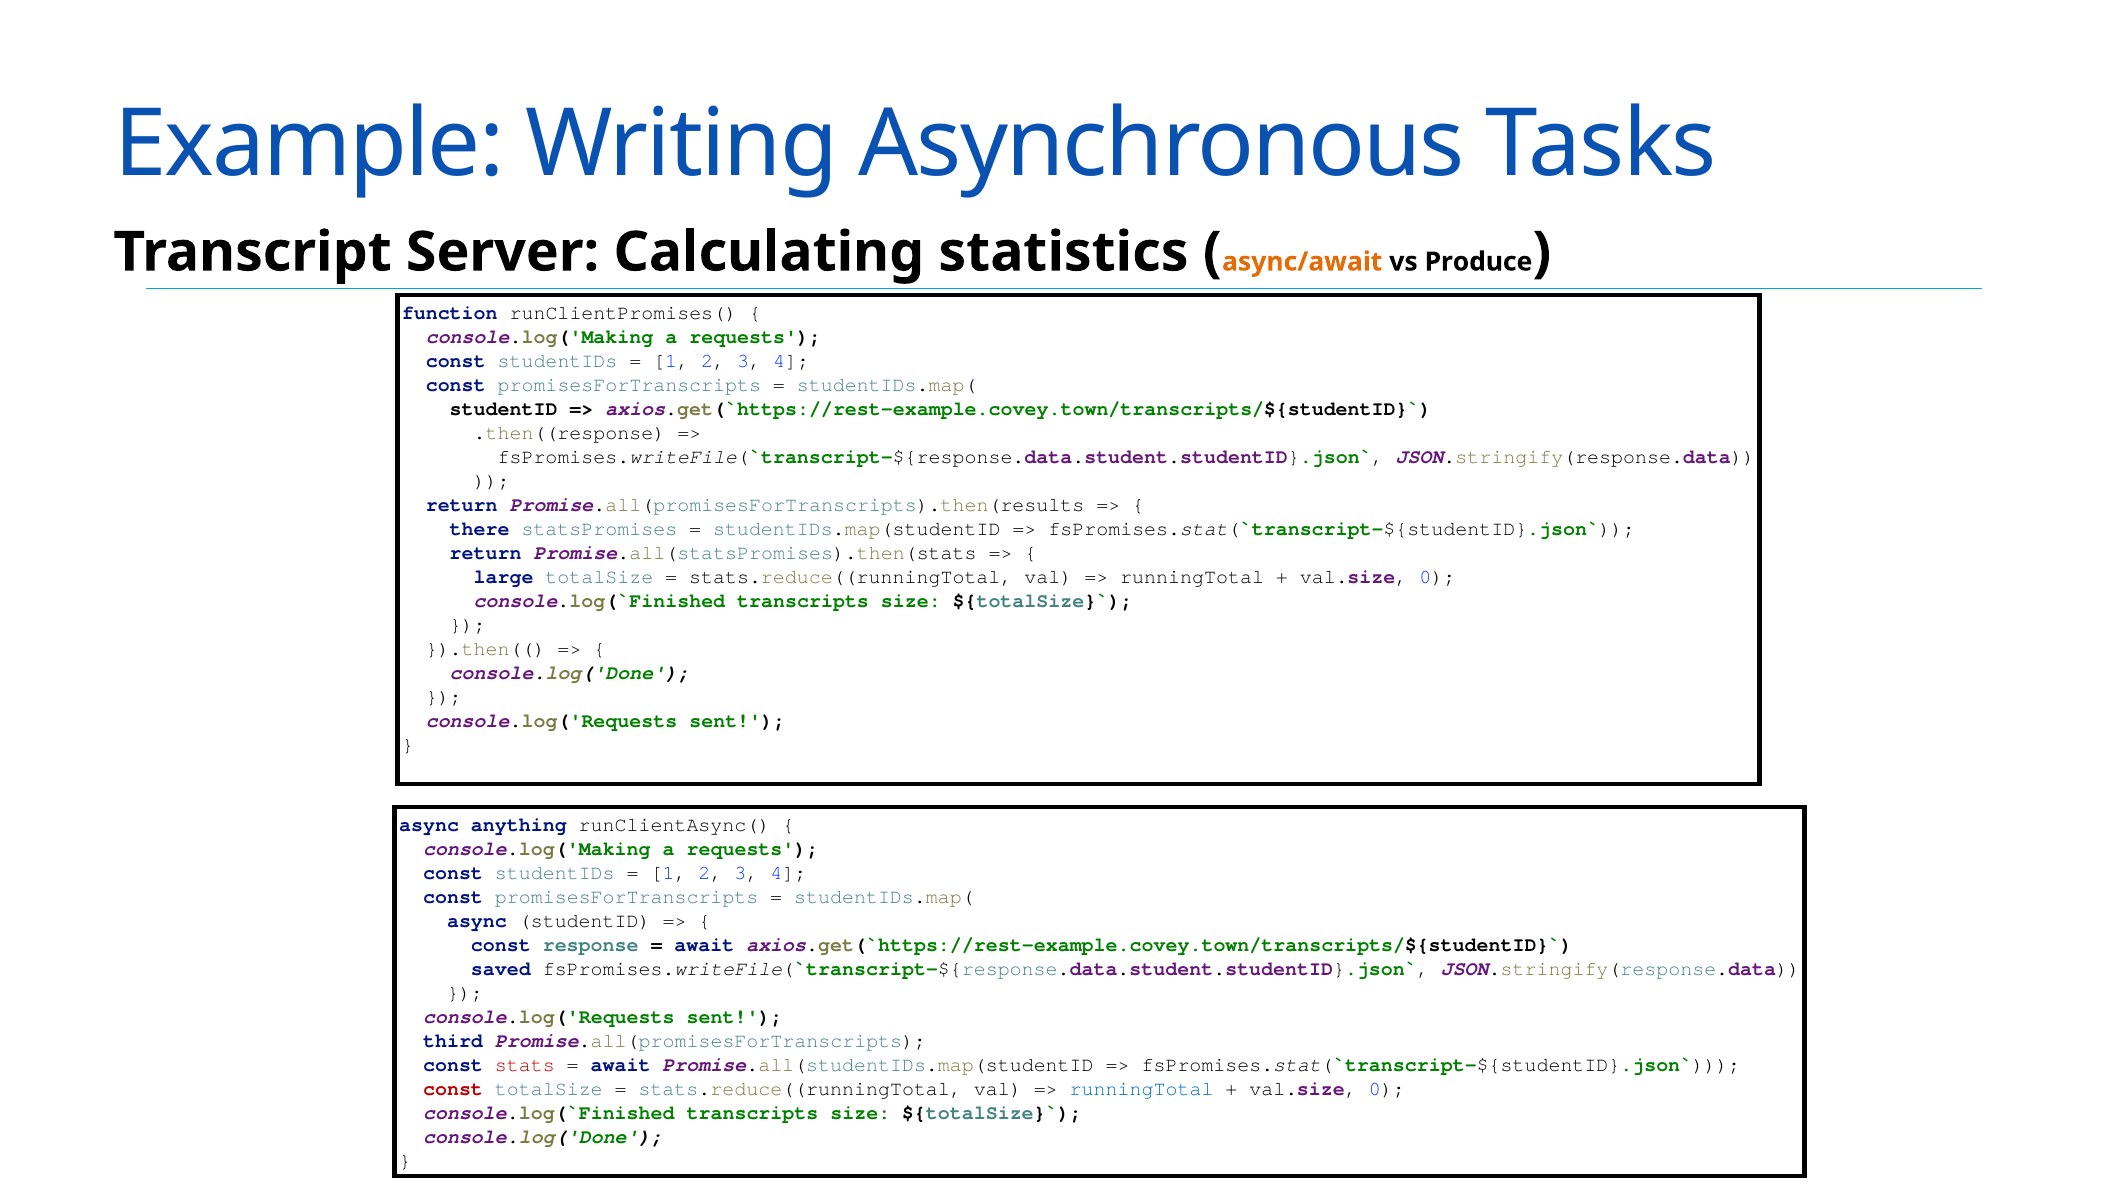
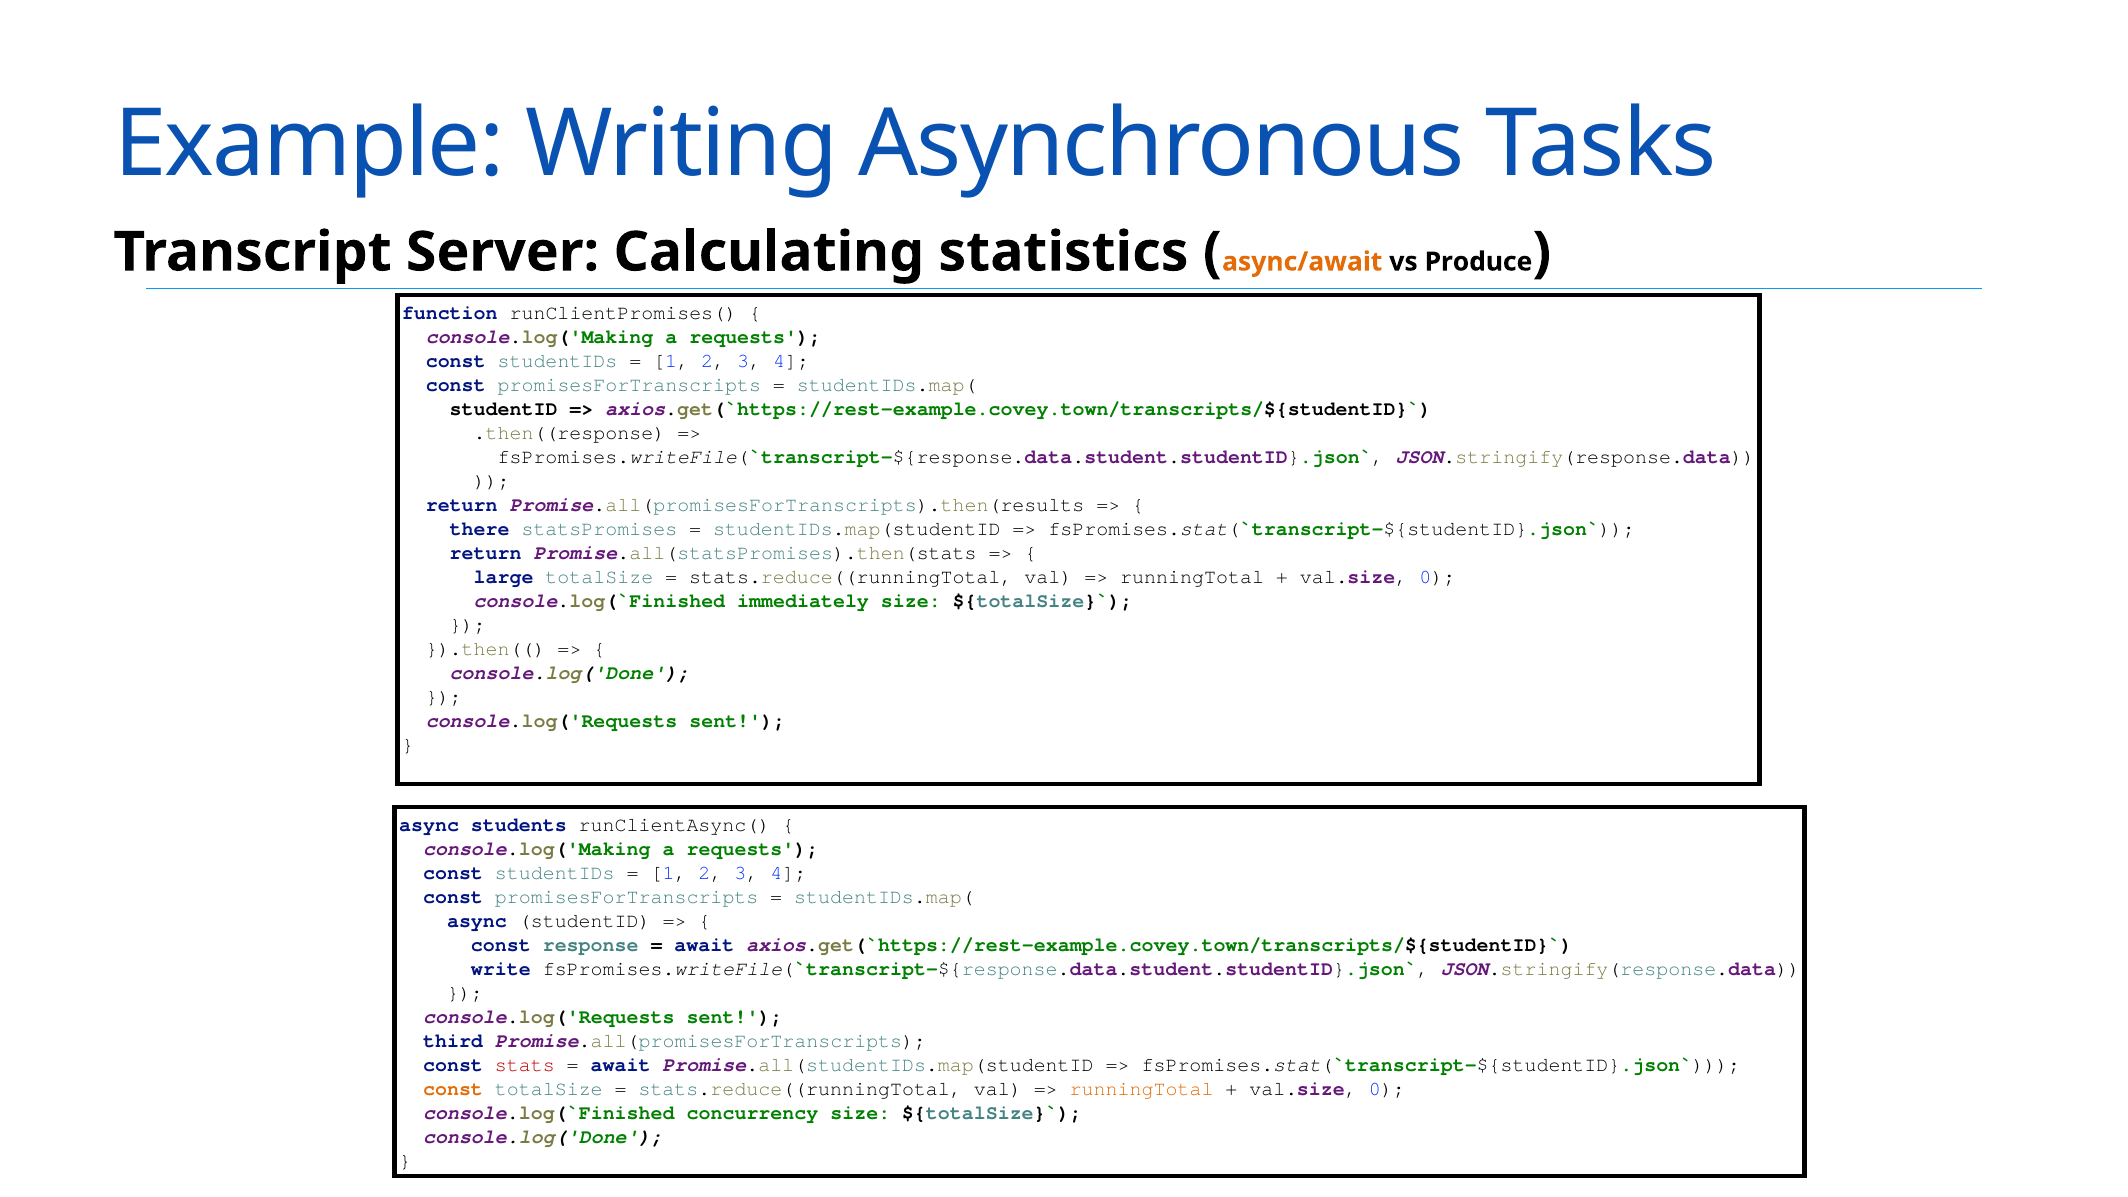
transcripts at (803, 601): transcripts -> immediately
anything: anything -> students
saved: saved -> write
const at (453, 1089) colour: red -> orange
runningTotal at (1142, 1089) colour: blue -> orange
transcripts at (753, 1113): transcripts -> concurrency
